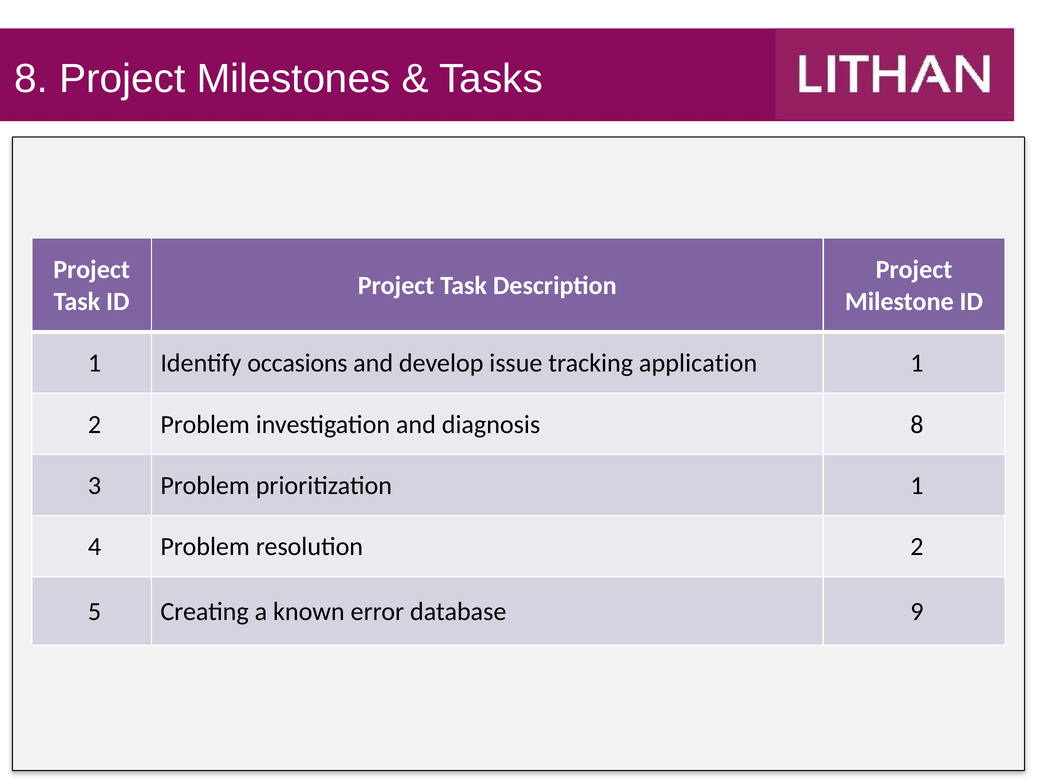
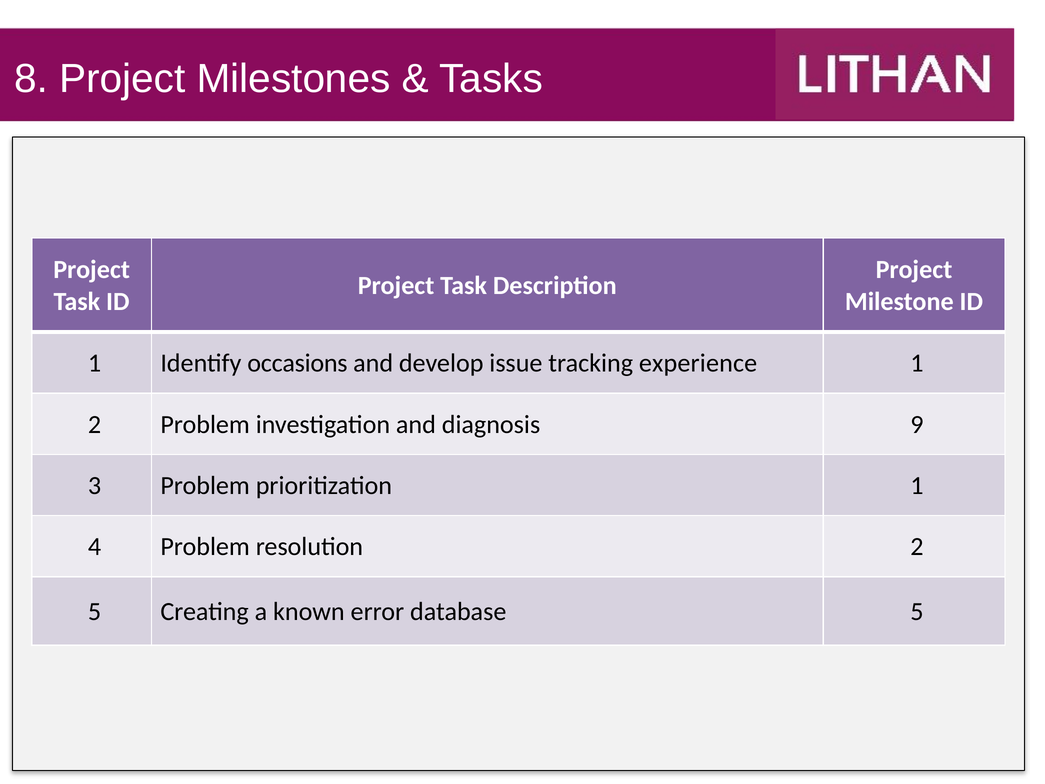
application: application -> experience
diagnosis 8: 8 -> 9
database 9: 9 -> 5
